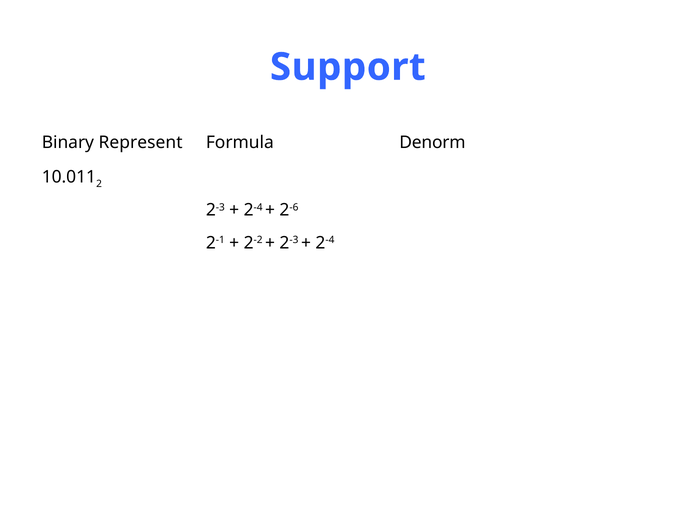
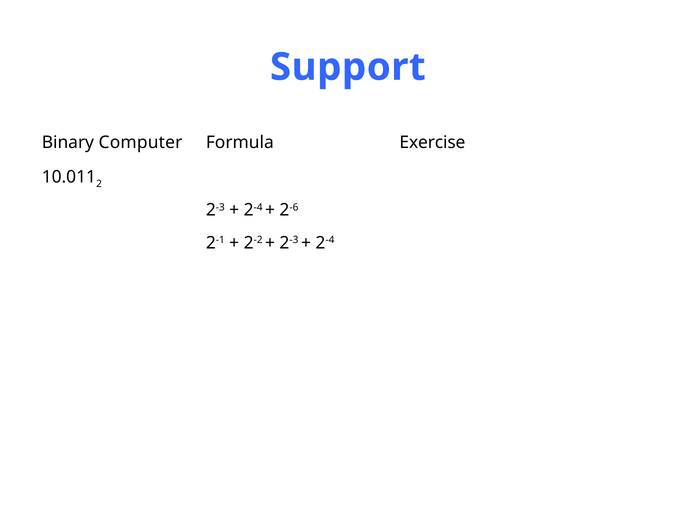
Represent: Represent -> Computer
Denorm: Denorm -> Exercise
